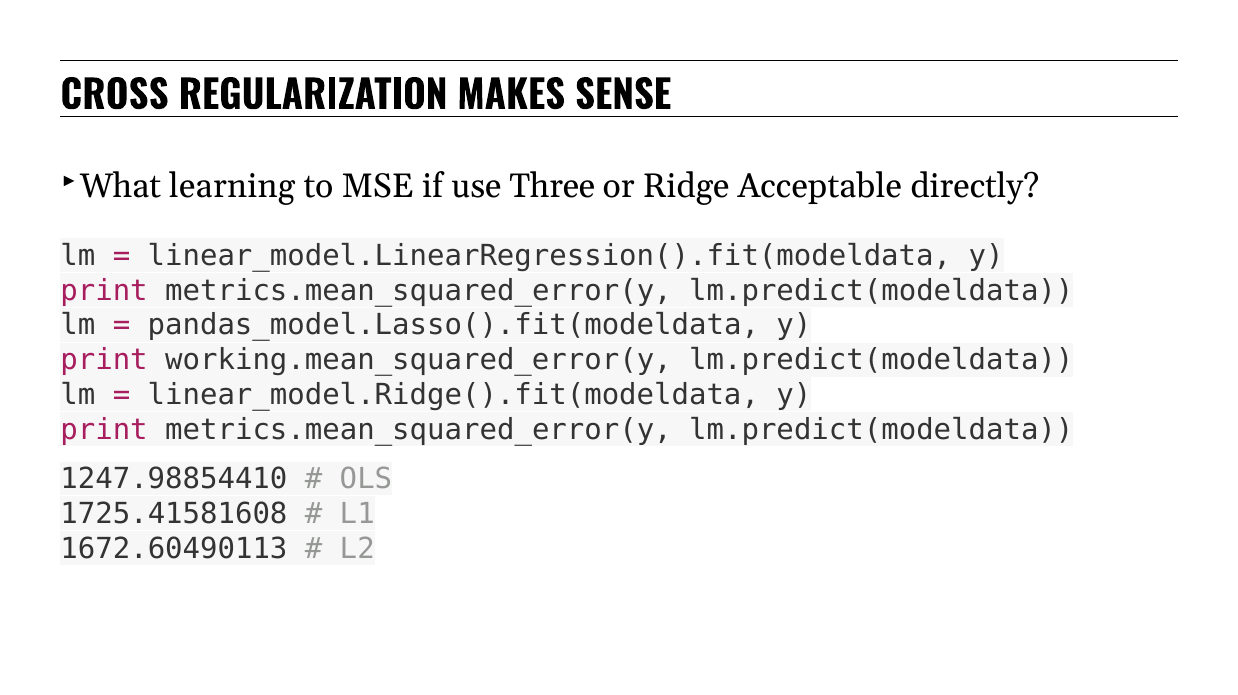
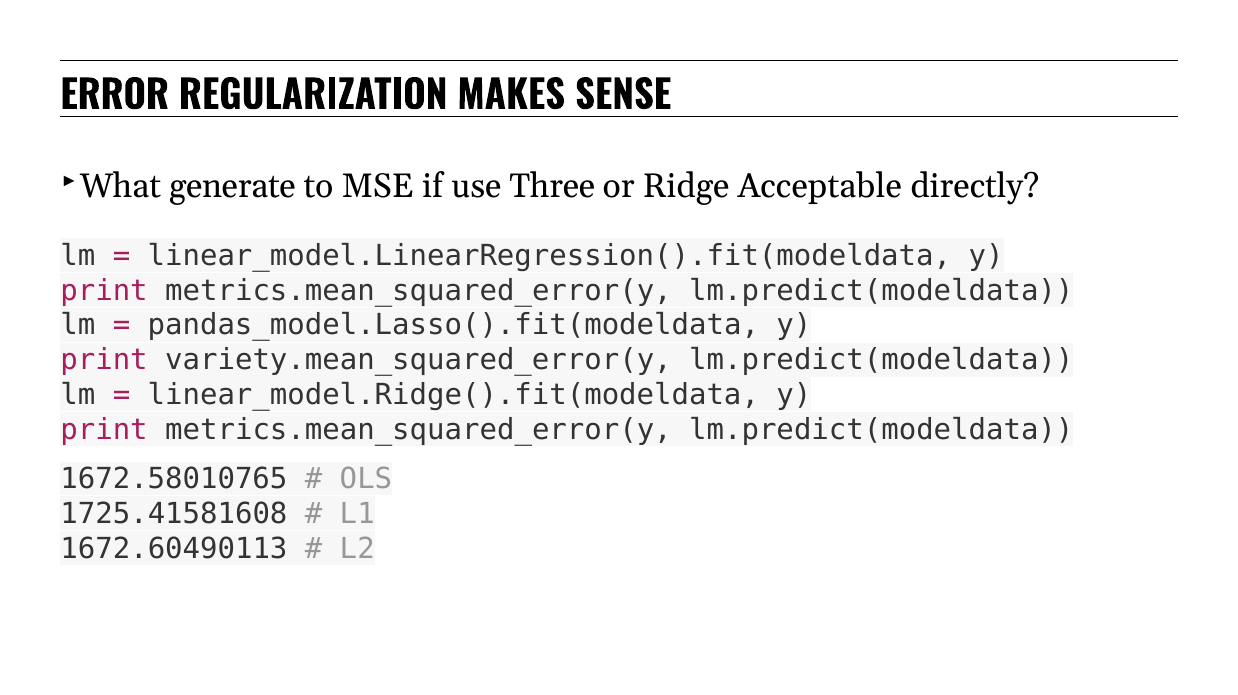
CROSS: CROSS -> ERROR
learning: learning -> generate
working.mean_squared_error(y: working.mean_squared_error(y -> variety.mean_squared_error(y
1247.98854410: 1247.98854410 -> 1672.58010765
